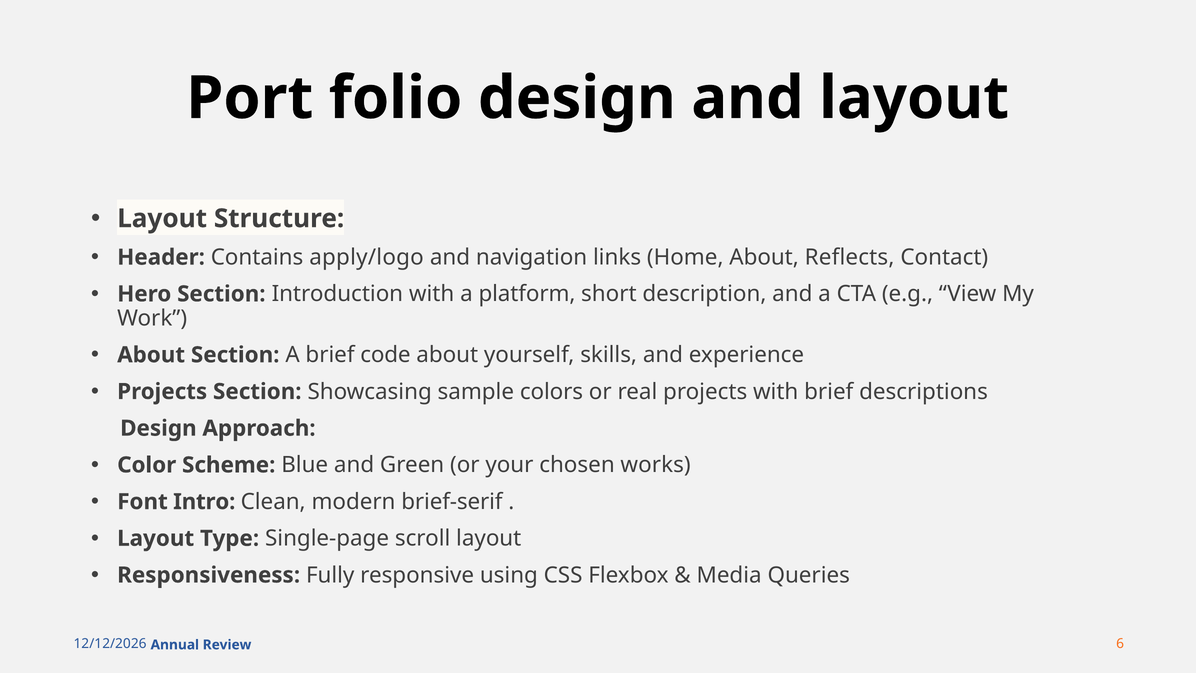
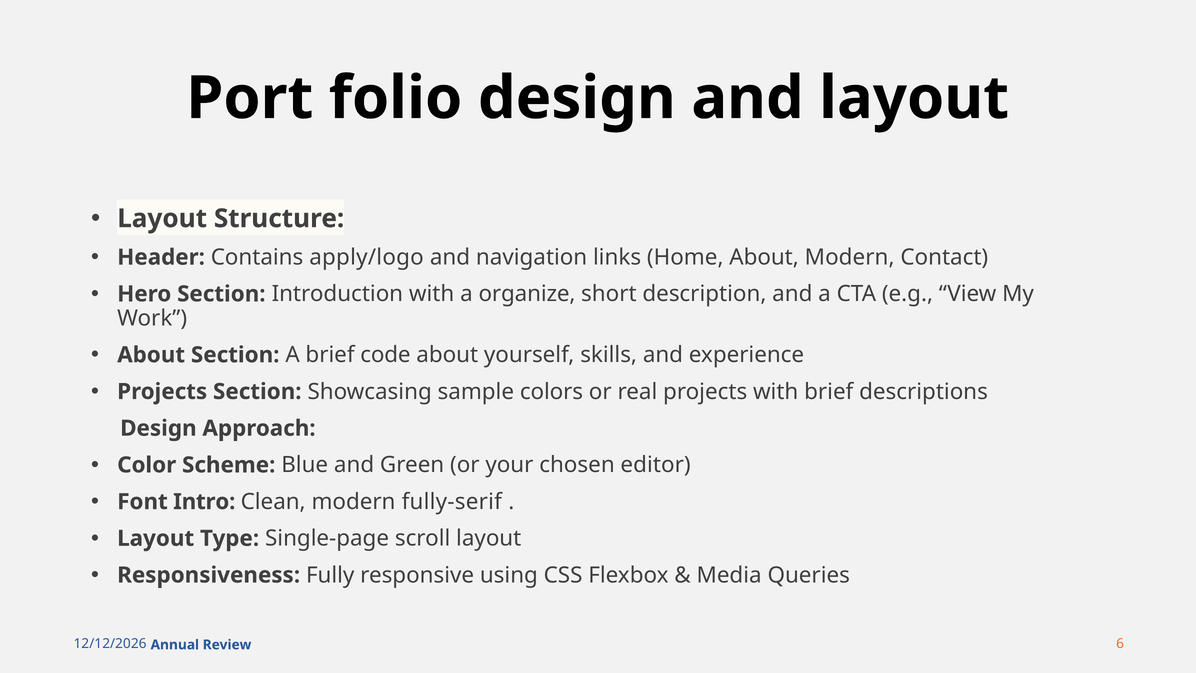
About Reflects: Reflects -> Modern
platform: platform -> organize
works: works -> editor
brief-serif: brief-serif -> fully-serif
